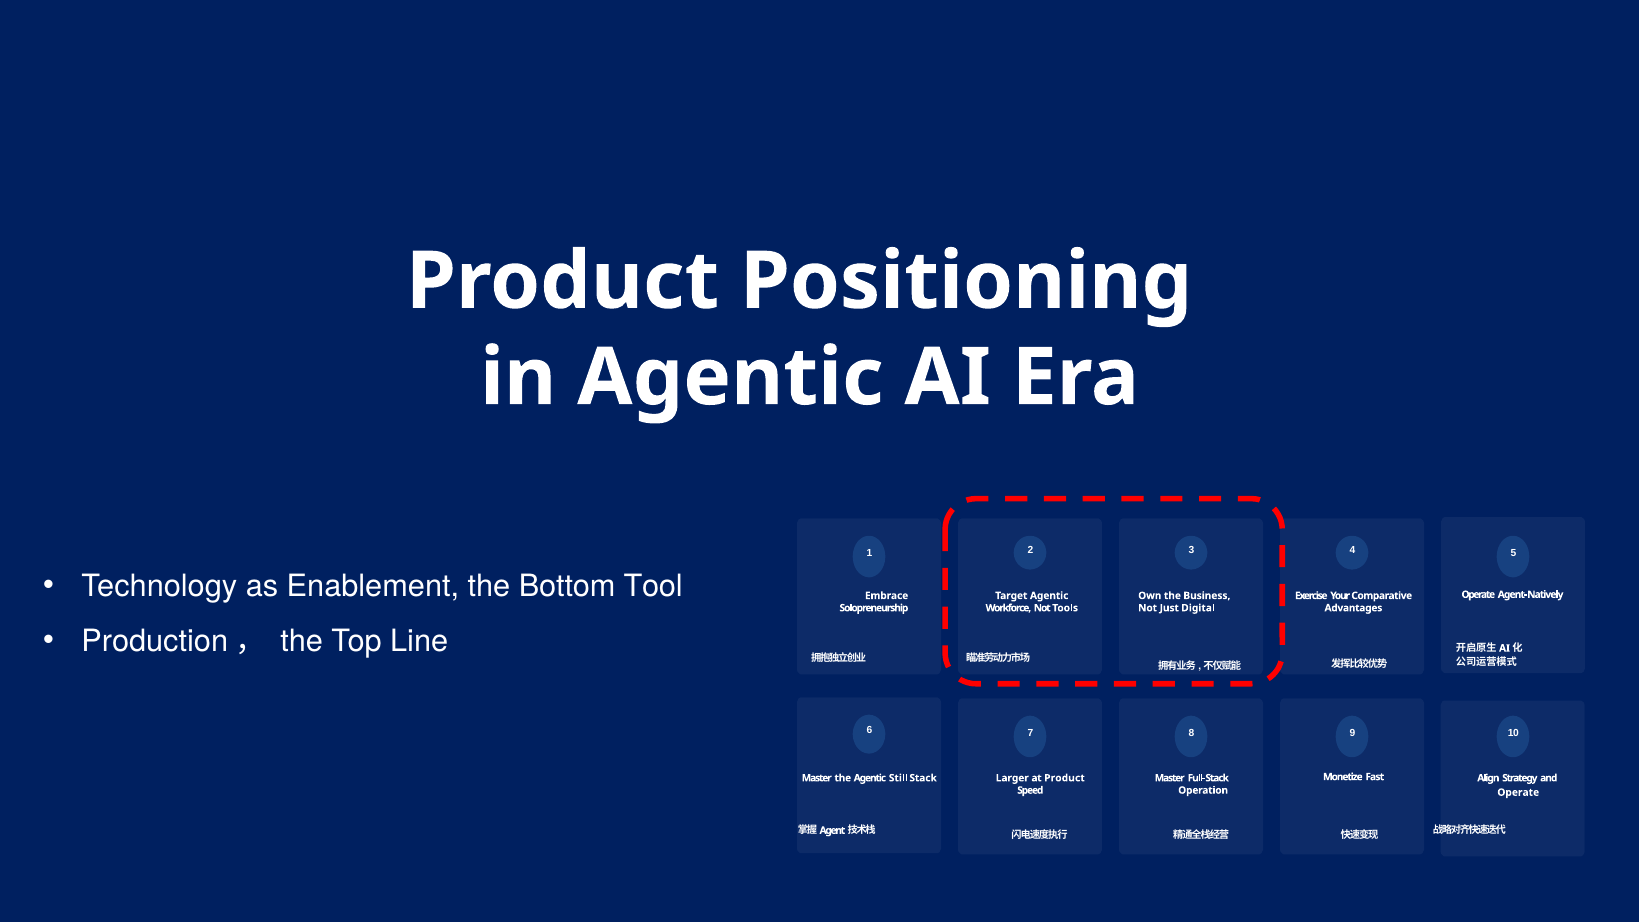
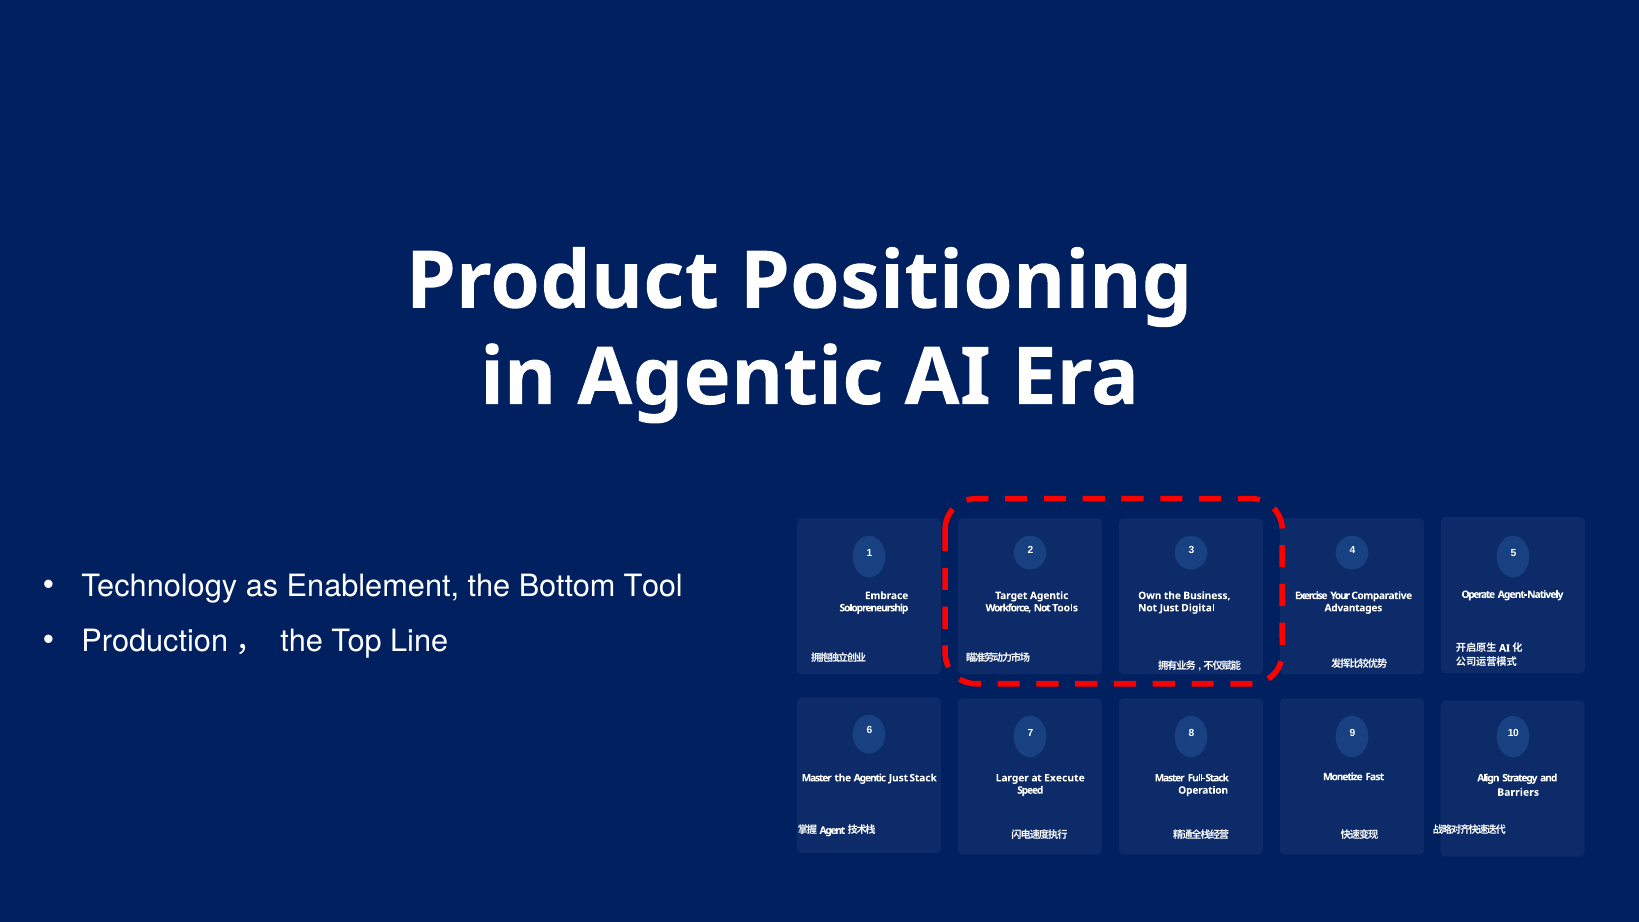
Agentic Still: Still -> Just
at Product: Product -> Execute
Operate at (1518, 792): Operate -> Barriers
